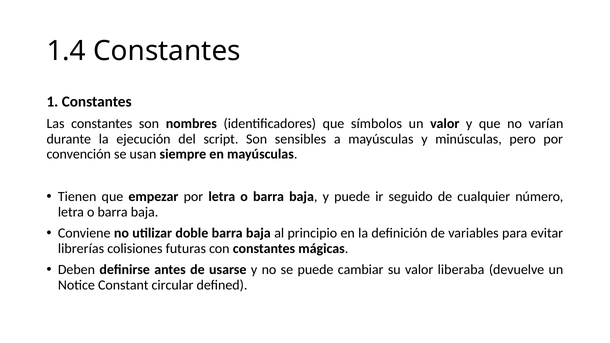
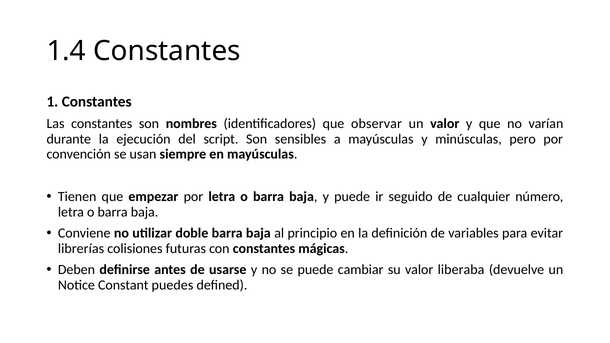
símbolos: símbolos -> observar
circular: circular -> puedes
